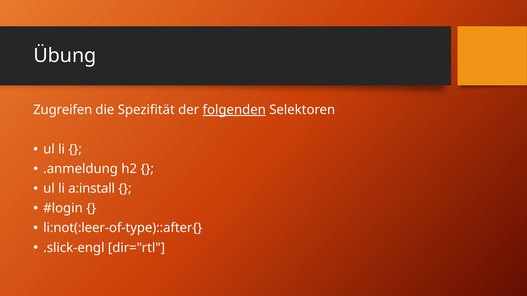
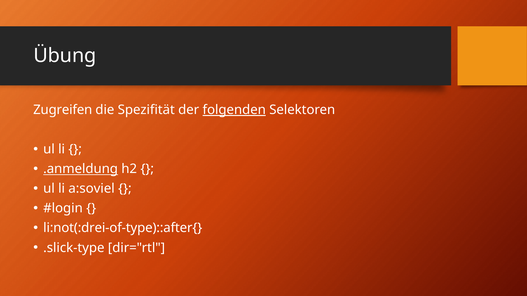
.anmeldung underline: none -> present
a:install: a:install -> a:soviel
li:not(:leer-of-type)::after{: li:not(:leer-of-type)::after{ -> li:not(:drei-of-type)::after{
.slick-engl: .slick-engl -> .slick-type
